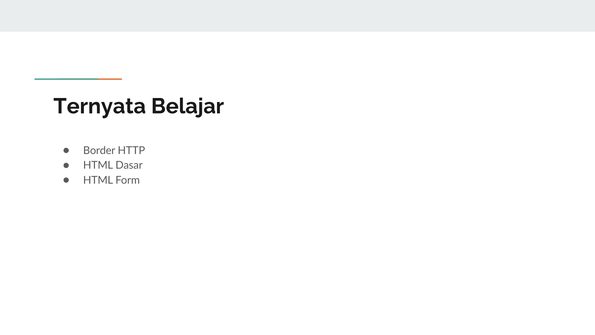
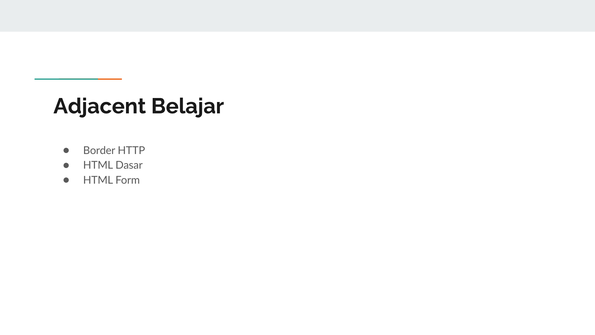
Ternyata: Ternyata -> Adjacent
